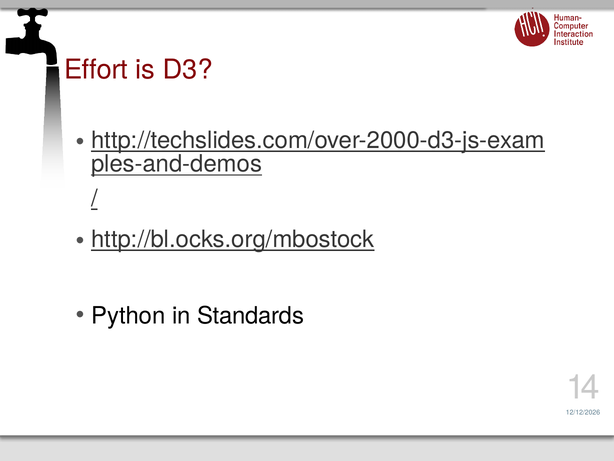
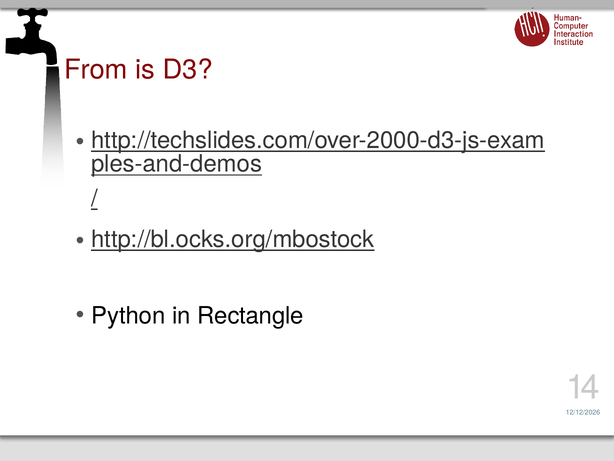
Effort: Effort -> From
Standards: Standards -> Rectangle
